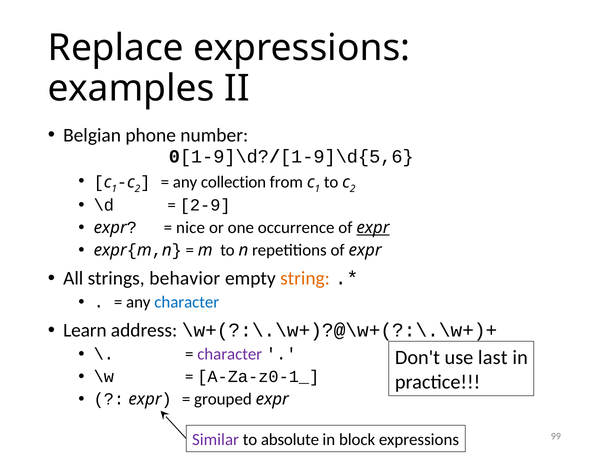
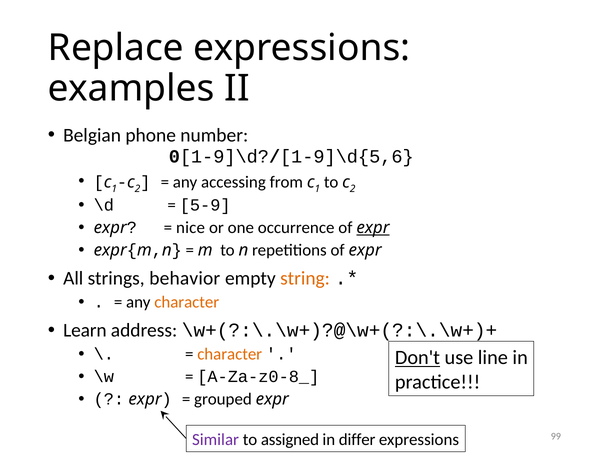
collection: collection -> accessing
2-9: 2-9 -> 5-9
character at (187, 302) colour: blue -> orange
character at (230, 354) colour: purple -> orange
Don't underline: none -> present
last: last -> line
A-Za-z0-1_: A-Za-z0-1_ -> A-Za-z0-8_
absolute: absolute -> assigned
block: block -> differ
